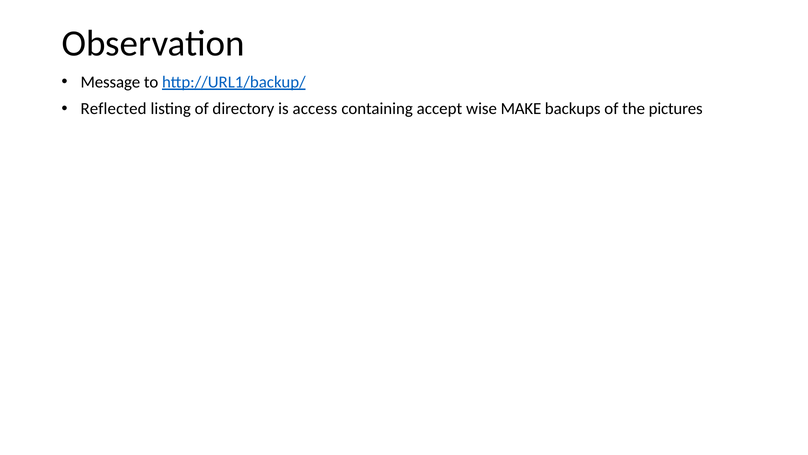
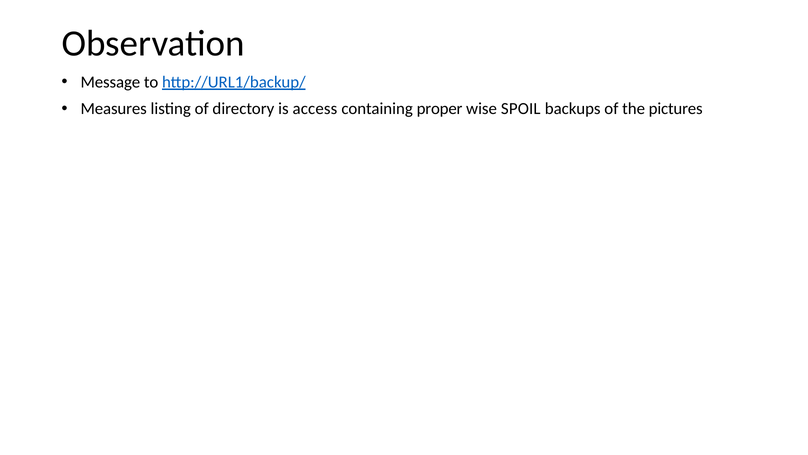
Reflected: Reflected -> Measures
accept: accept -> proper
MAKE: MAKE -> SPOIL
